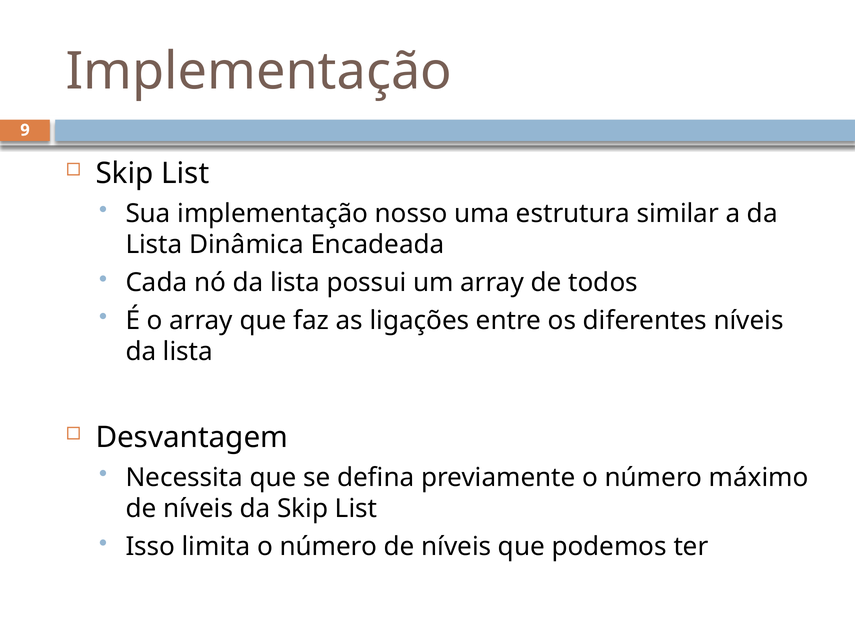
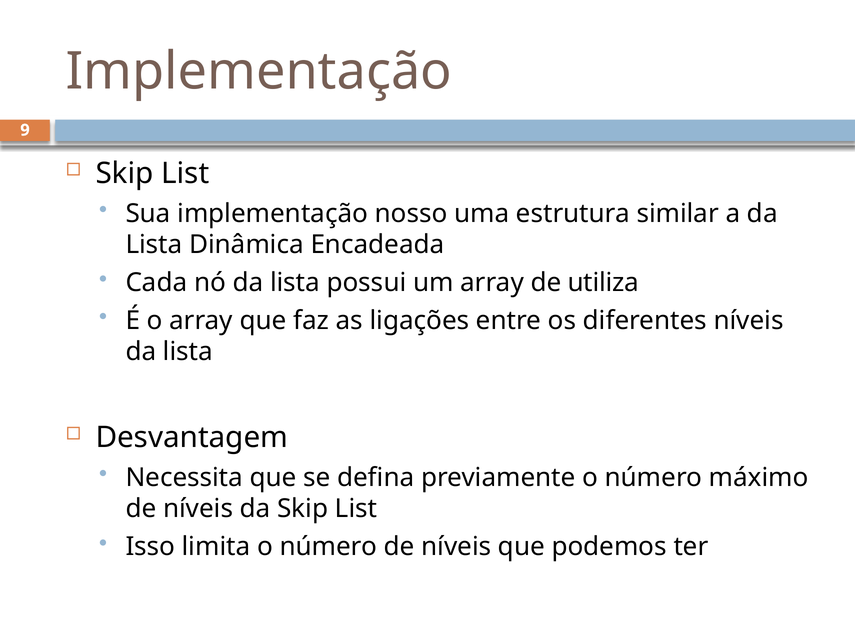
todos: todos -> utiliza
